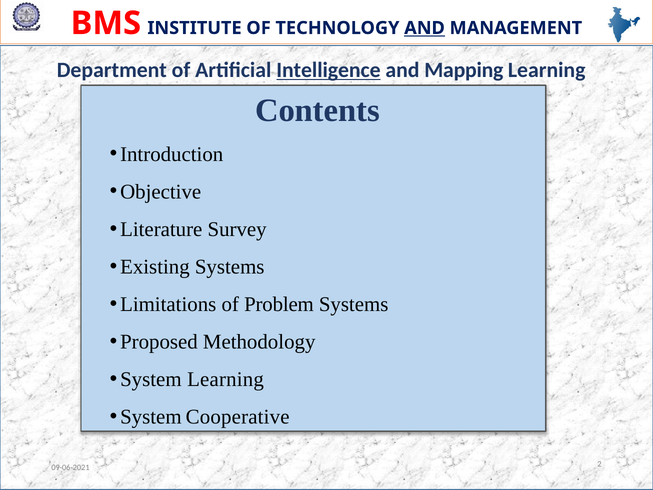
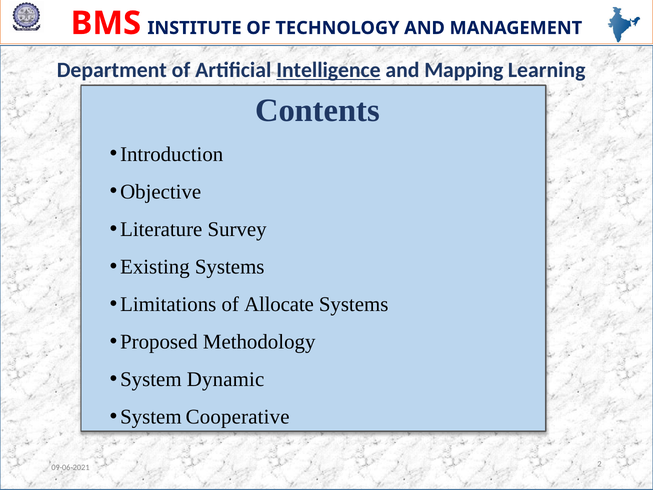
AND at (425, 28) underline: present -> none
Problem: Problem -> Allocate
System Learning: Learning -> Dynamic
